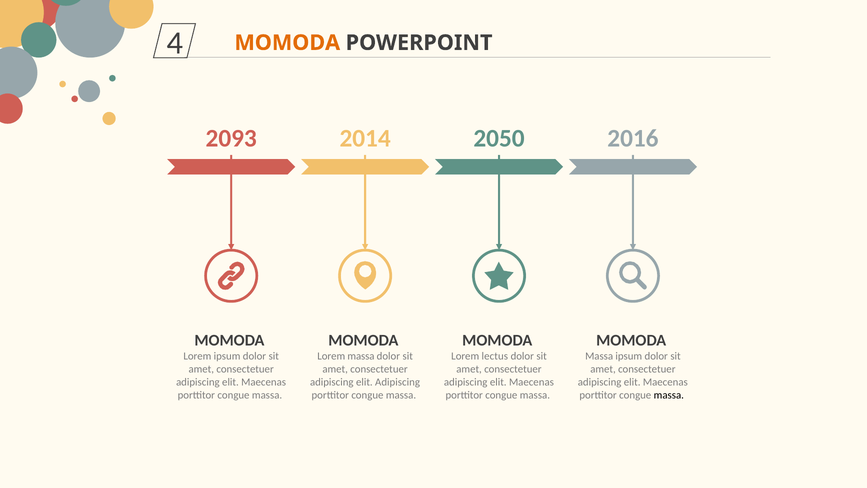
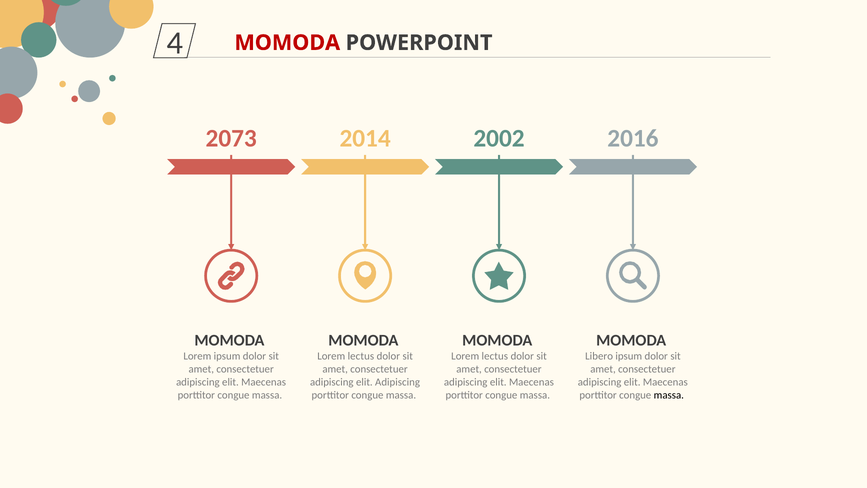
MOMODA at (287, 43) colour: orange -> red
2093: 2093 -> 2073
2050: 2050 -> 2002
massa at (361, 356): massa -> lectus
Massa at (599, 356): Massa -> Libero
